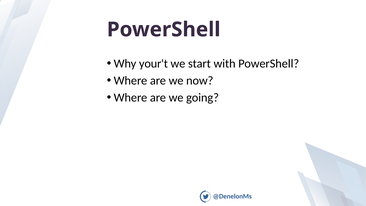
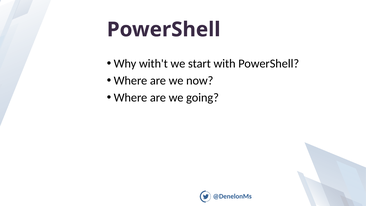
your't: your't -> with't
